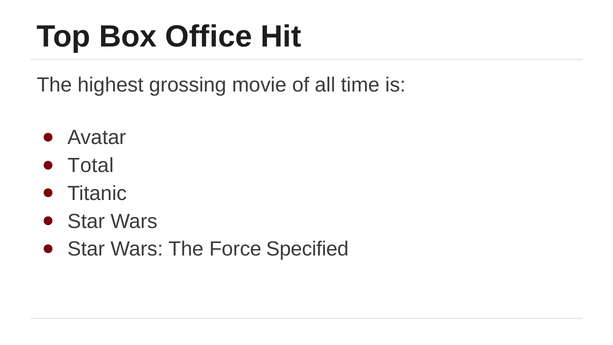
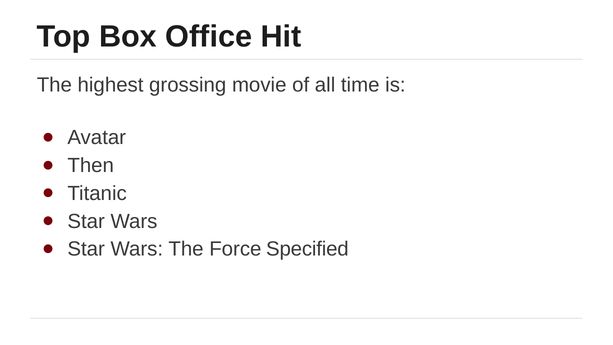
Total: Total -> Then
